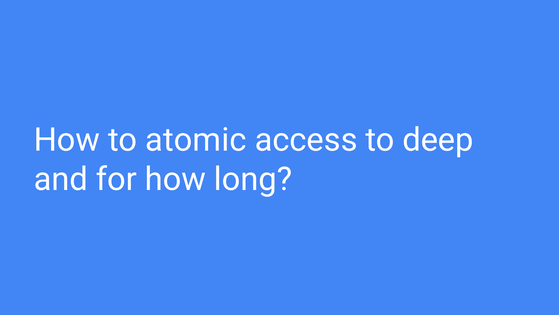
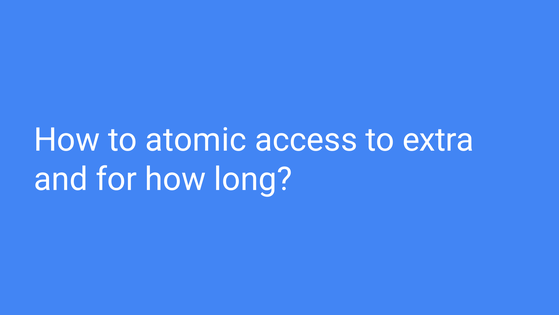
deep: deep -> extra
